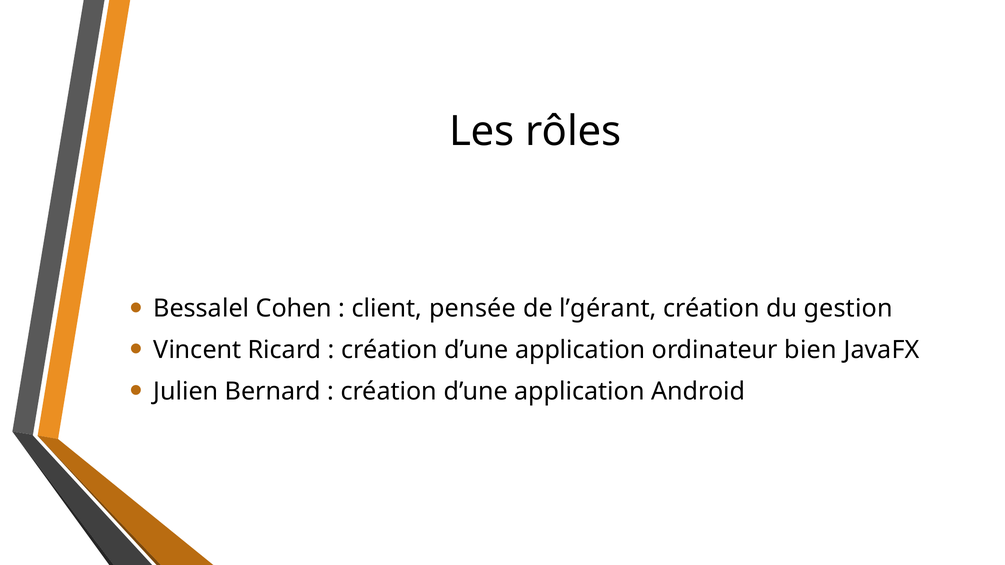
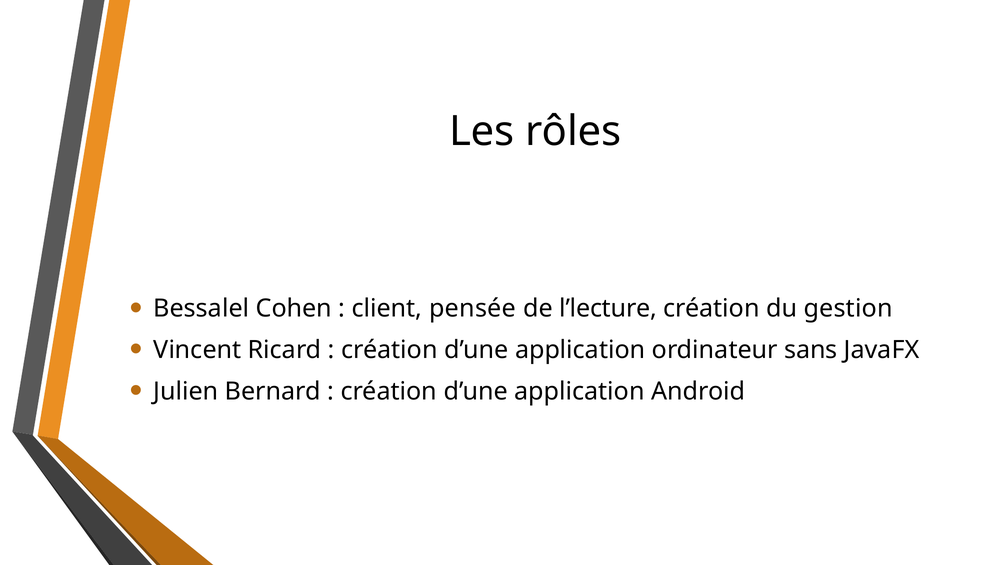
l’gérant: l’gérant -> l’lecture
bien: bien -> sans
